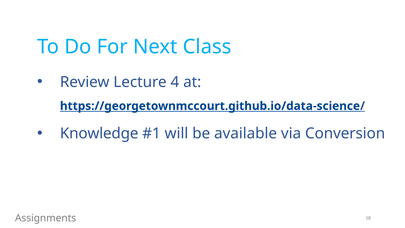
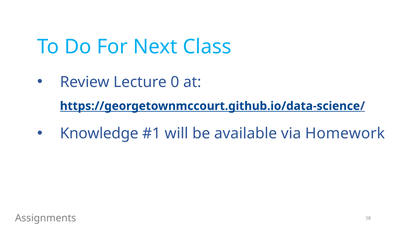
4: 4 -> 0
Conversion: Conversion -> Homework
